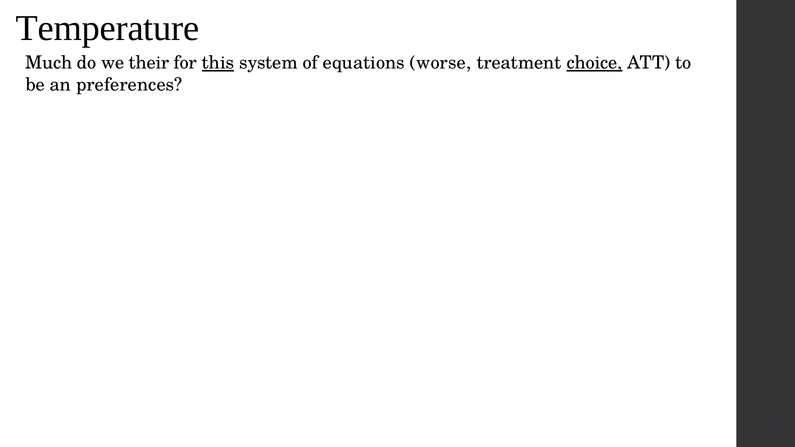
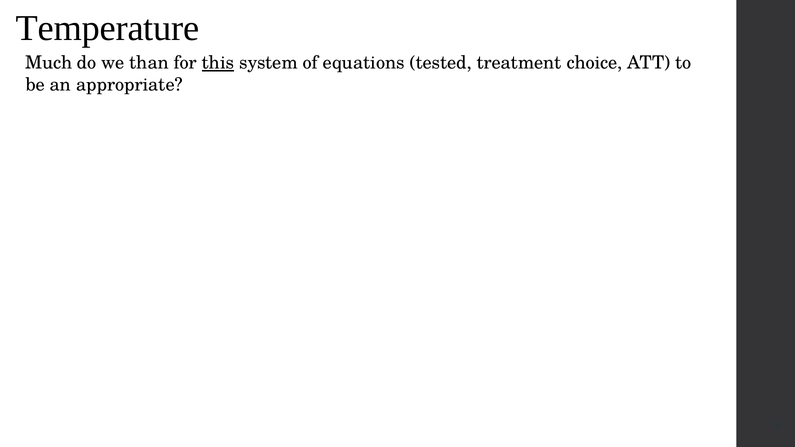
their: their -> than
worse: worse -> tested
choice underline: present -> none
preferences: preferences -> appropriate
